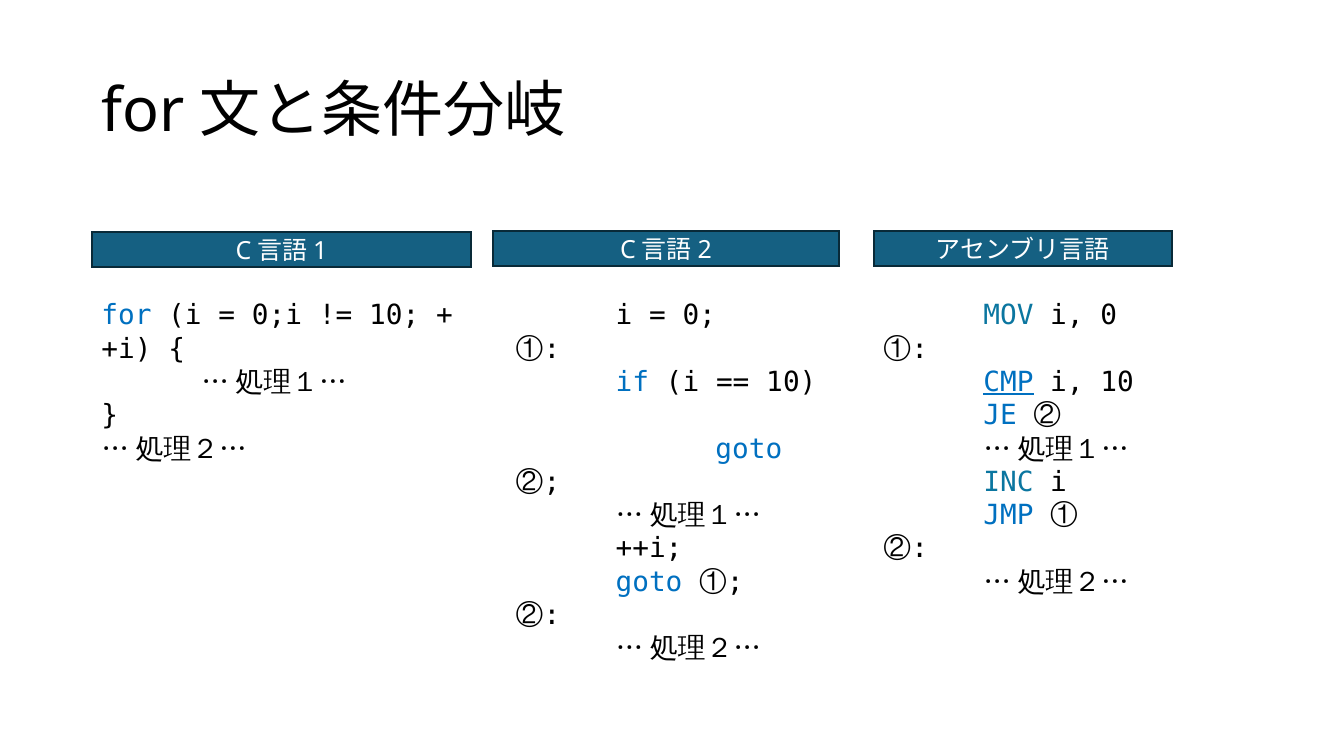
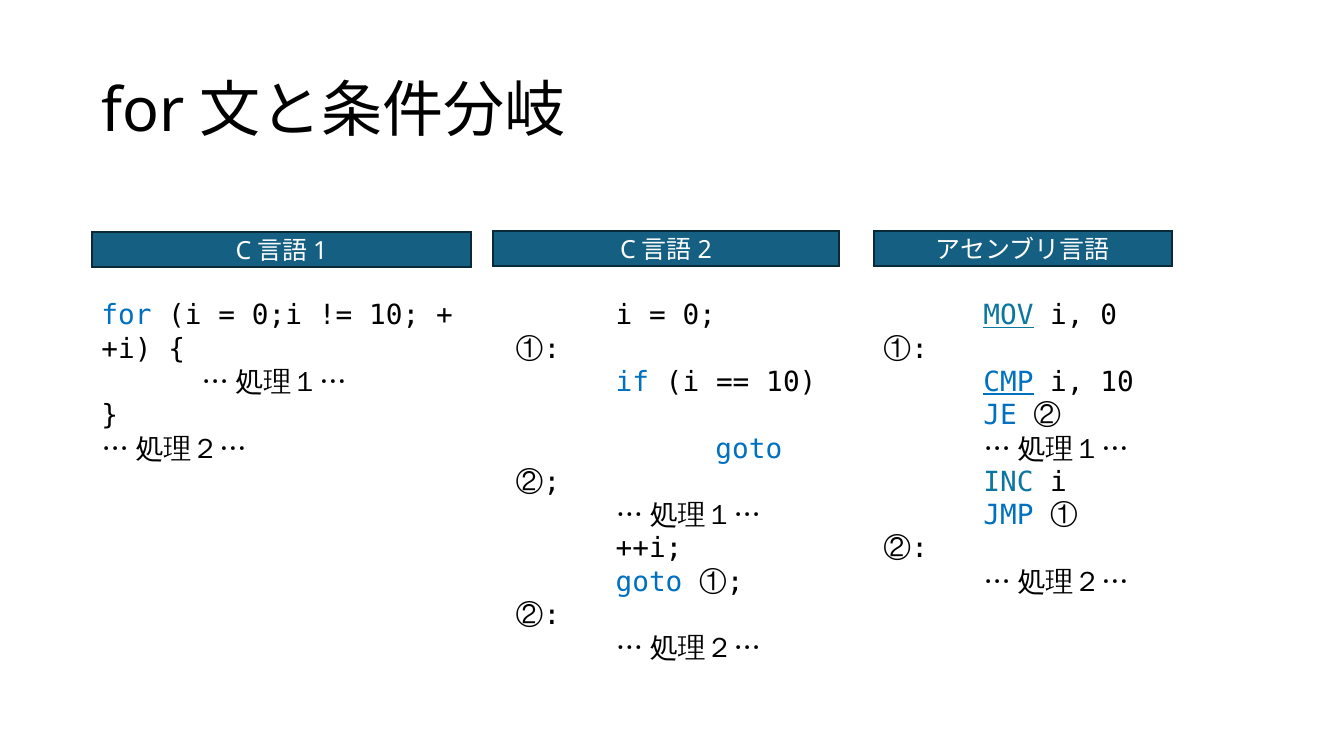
MOV underline: none -> present
